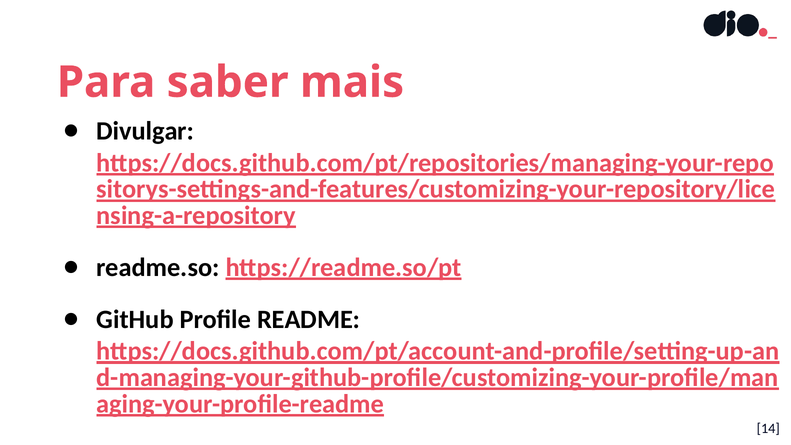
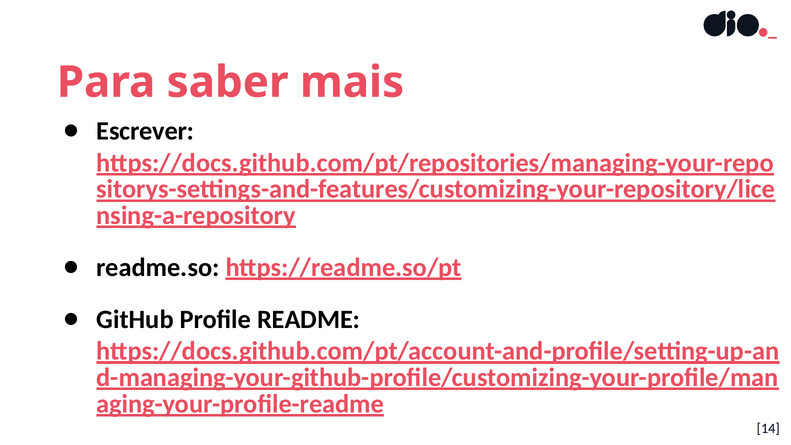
Divulgar: Divulgar -> Escrever
